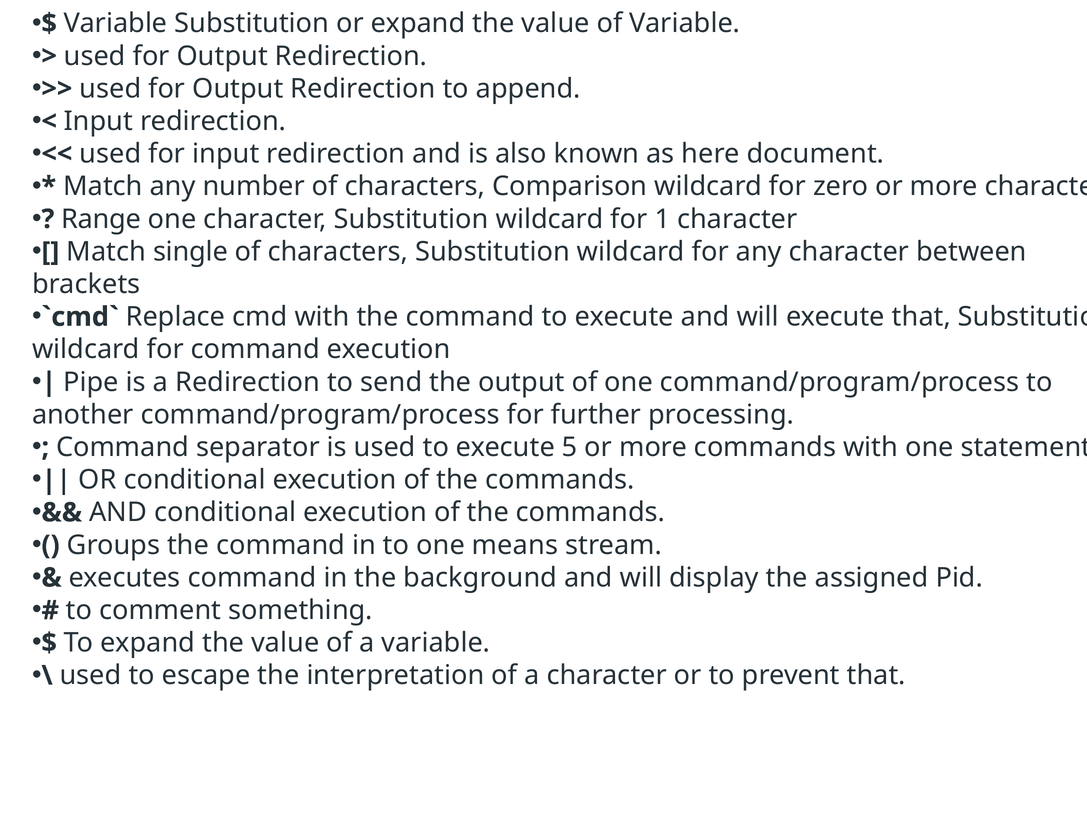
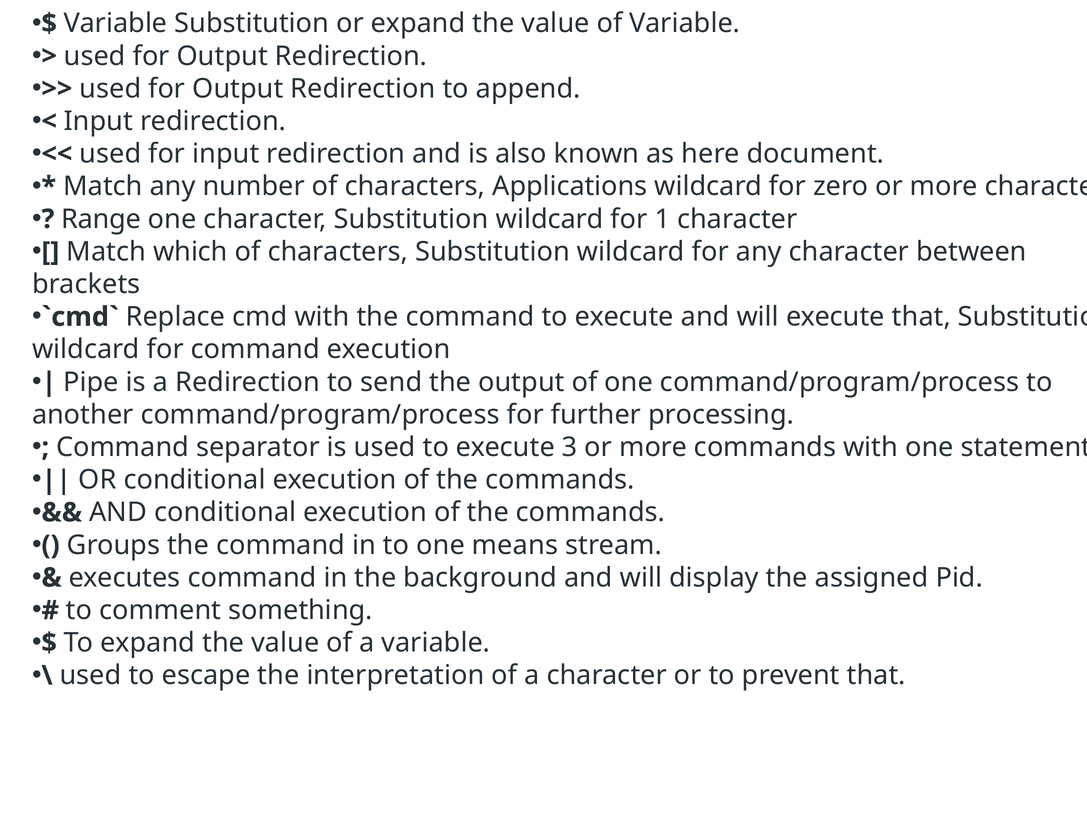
Comparison: Comparison -> Applications
single: single -> which
5: 5 -> 3
